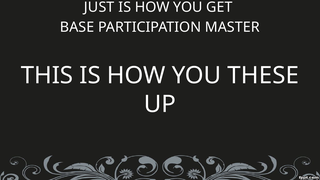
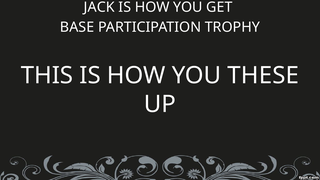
JUST: JUST -> JACK
MASTER: MASTER -> TROPHY
